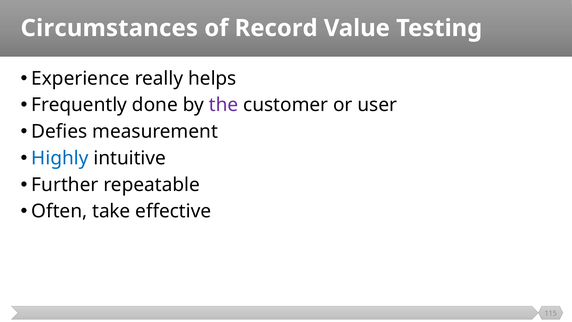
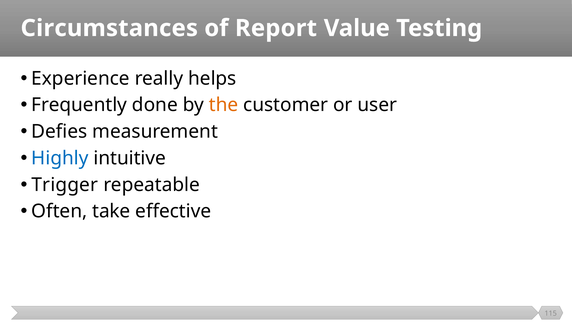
Record: Record -> Report
the colour: purple -> orange
Further: Further -> Trigger
